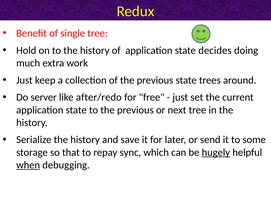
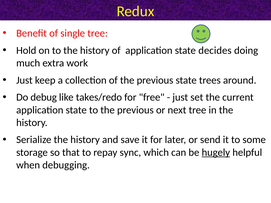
server: server -> debug
after/redo: after/redo -> takes/redo
when underline: present -> none
